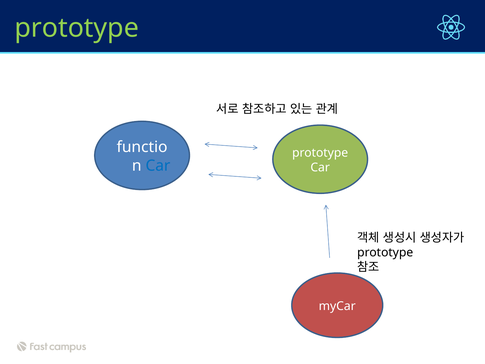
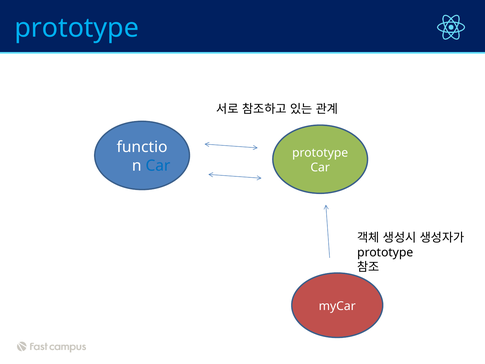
prototype at (77, 28) colour: light green -> light blue
